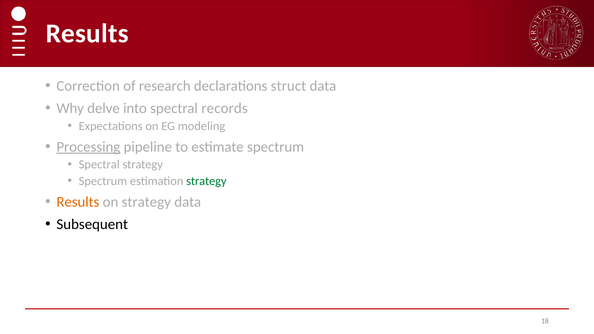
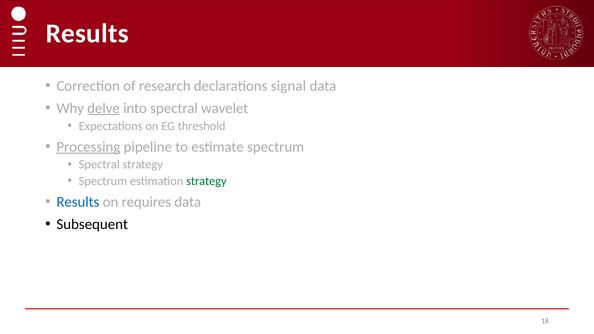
struct: struct -> signal
delve underline: none -> present
records: records -> wavelet
modeling: modeling -> threshold
Results at (78, 202) colour: orange -> blue
on strategy: strategy -> requires
